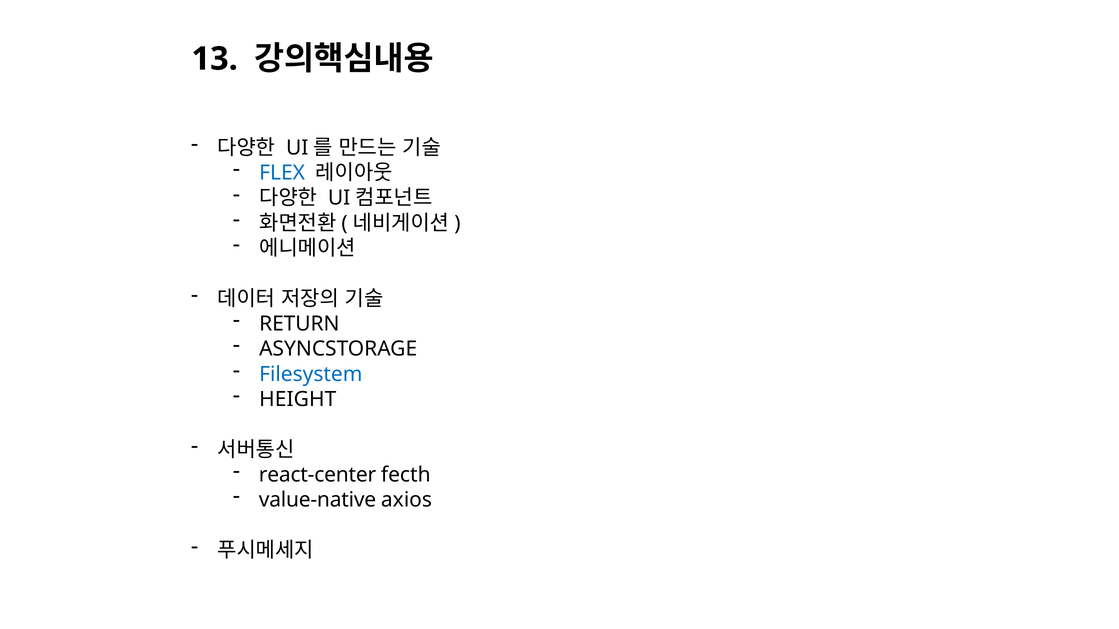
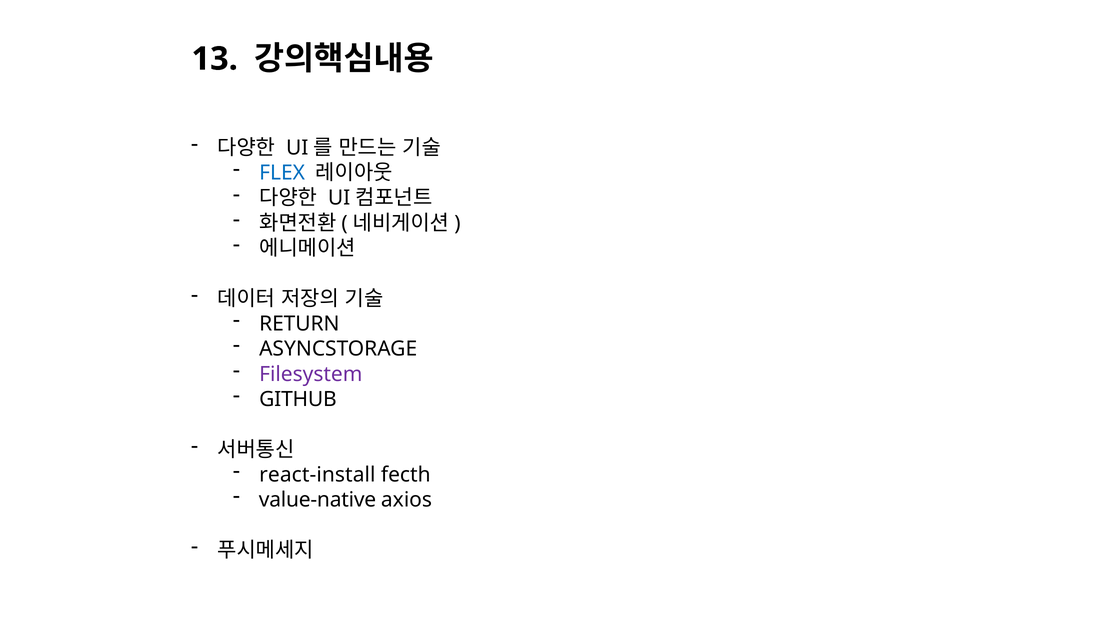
Filesystem colour: blue -> purple
HEIGHT: HEIGHT -> GITHUB
react-center: react-center -> react-install
